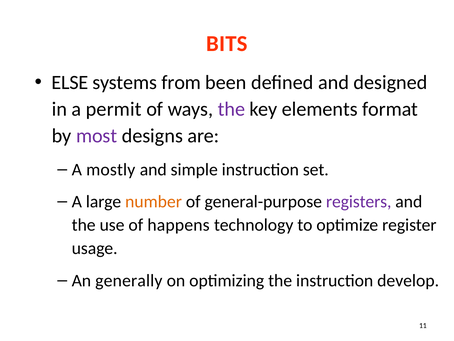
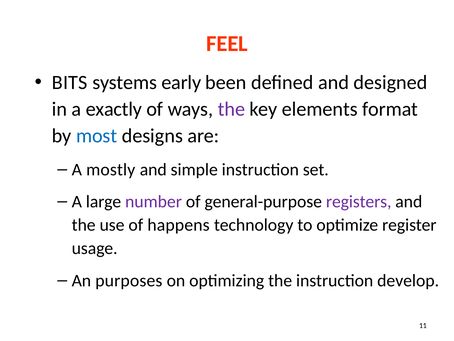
BITS: BITS -> FEEL
ELSE: ELSE -> BITS
from: from -> early
permit: permit -> exactly
most colour: purple -> blue
number colour: orange -> purple
generally: generally -> purposes
